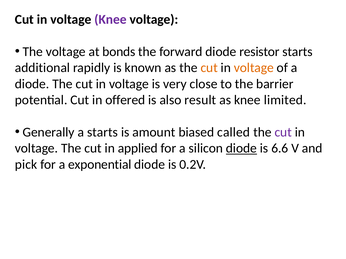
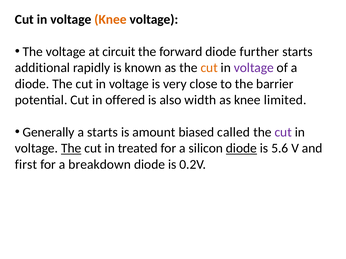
Knee at (110, 19) colour: purple -> orange
bonds: bonds -> circuit
resistor: resistor -> further
voltage at (254, 68) colour: orange -> purple
result: result -> width
The at (71, 149) underline: none -> present
applied: applied -> treated
6.6: 6.6 -> 5.6
pick: pick -> first
exponential: exponential -> breakdown
